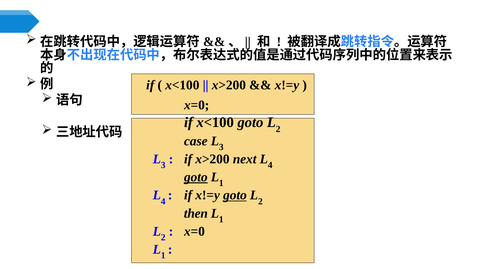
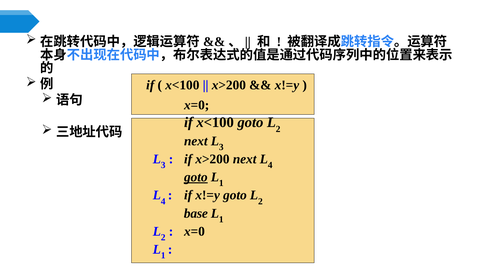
case at (196, 141): case -> next
goto at (235, 195) underline: present -> none
then: then -> base
